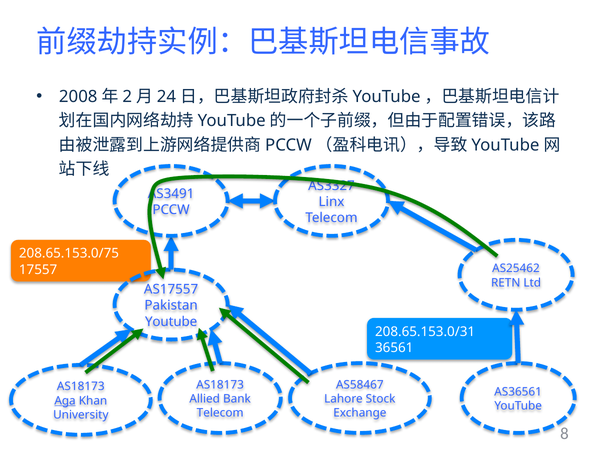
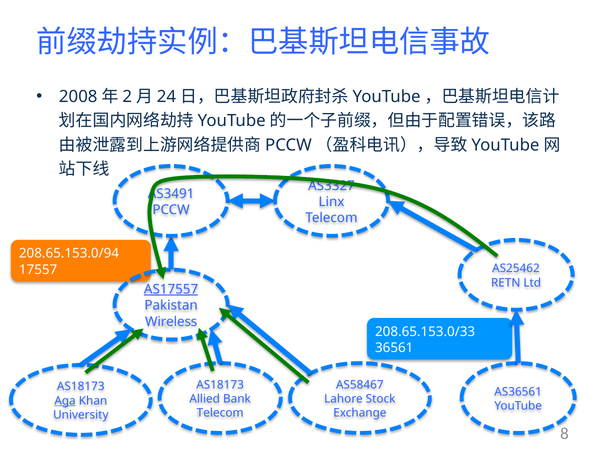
208.65.153.0/75: 208.65.153.0/75 -> 208.65.153.0/94
AS17557 underline: none -> present
Youtube at (171, 321): Youtube -> Wireless
208.65.153.0/31: 208.65.153.0/31 -> 208.65.153.0/33
